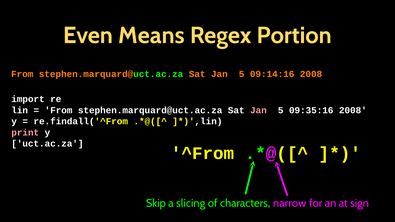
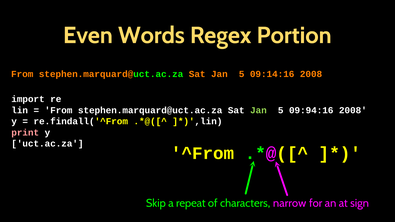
Means: Means -> Words
Jan at (258, 110) colour: pink -> light green
09:35:16: 09:35:16 -> 09:94:16
slicing: slicing -> repeat
